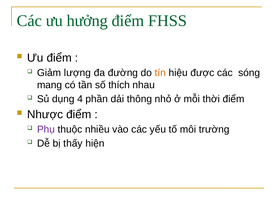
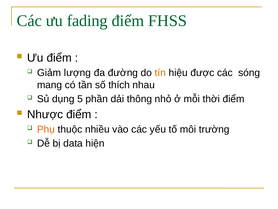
hưởng: hưởng -> fading
4: 4 -> 5
Phụ colour: purple -> orange
thấy: thấy -> data
